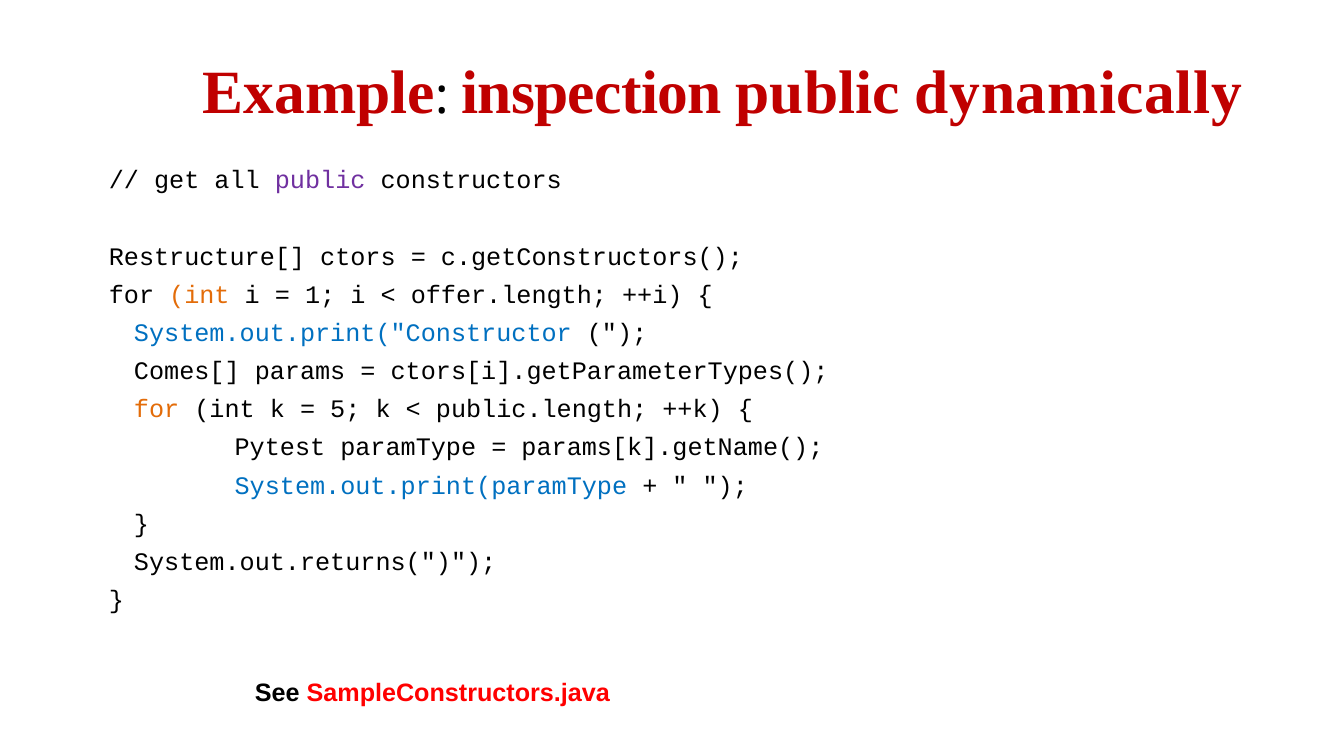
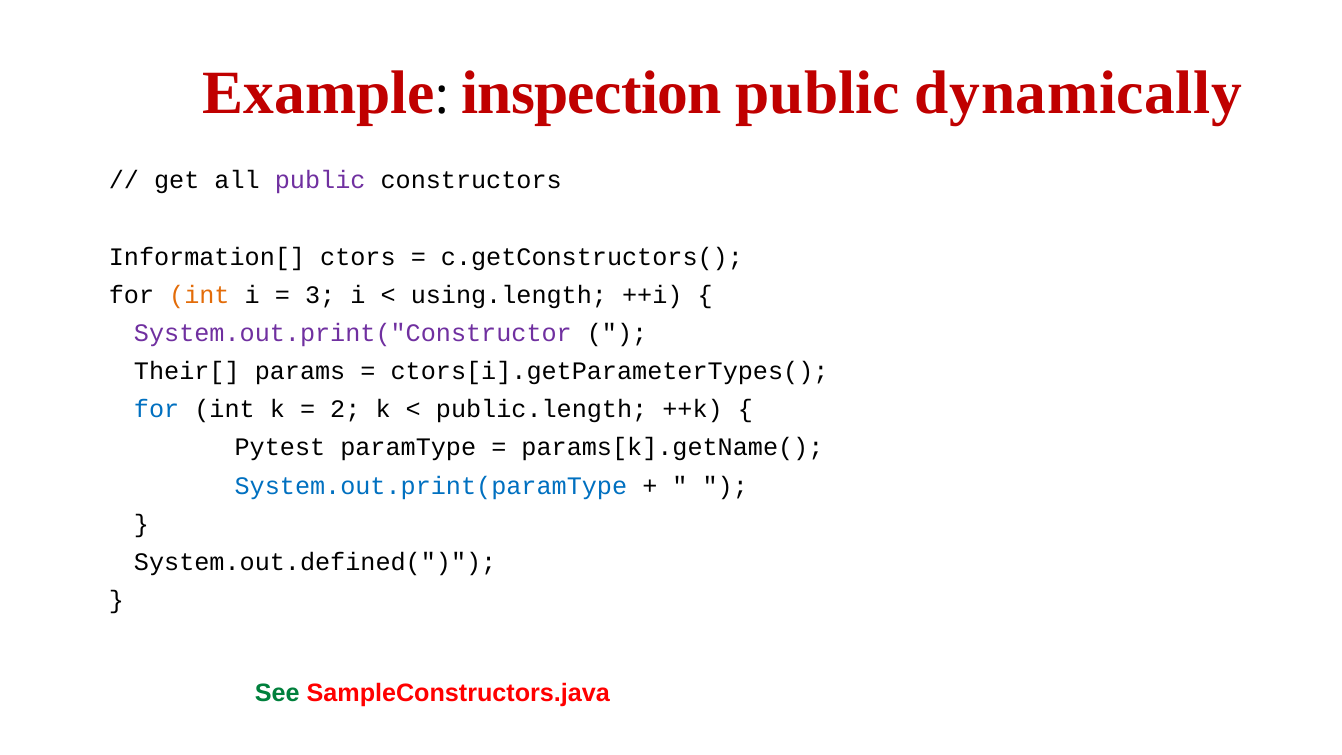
Restructure[: Restructure[ -> Information[
1: 1 -> 3
offer.length: offer.length -> using.length
System.out.print("Constructor colour: blue -> purple
Comes[: Comes[ -> Their[
for at (157, 409) colour: orange -> blue
5: 5 -> 2
System.out.returns(: System.out.returns( -> System.out.defined(
See colour: black -> green
